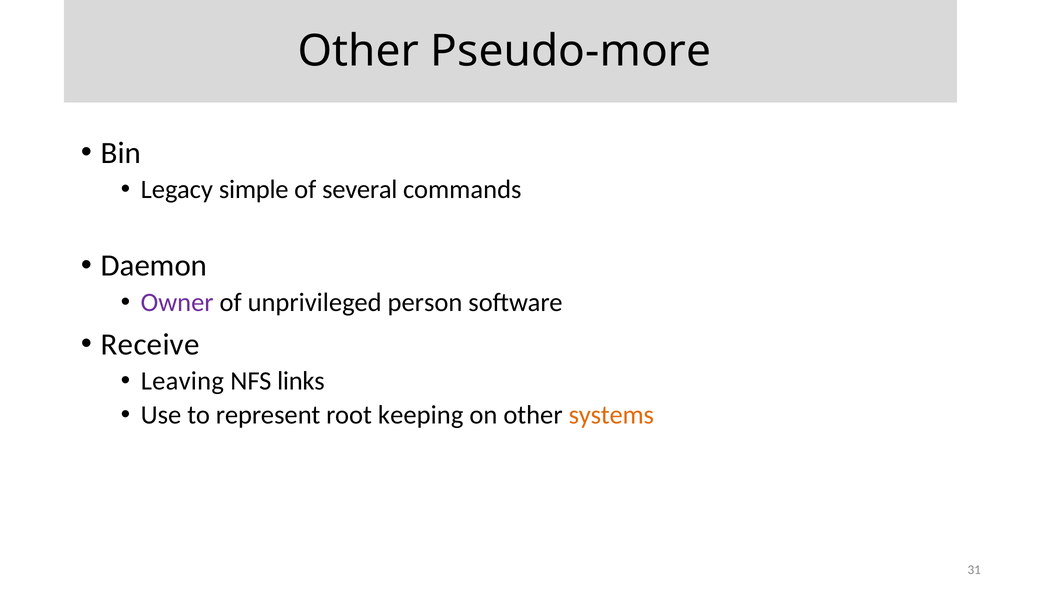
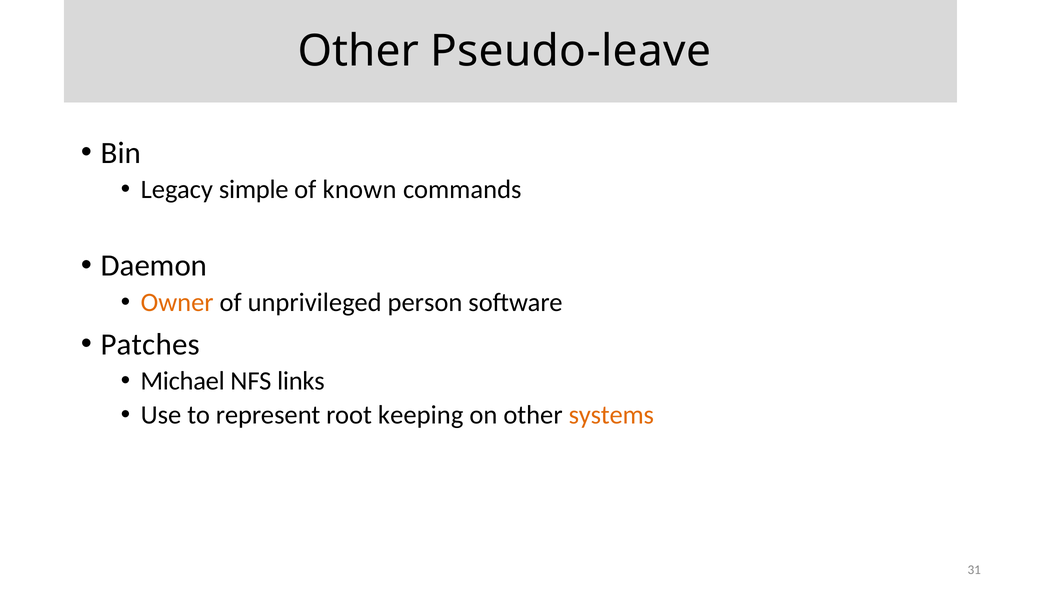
Pseudo-more: Pseudo-more -> Pseudo-leave
several: several -> known
Owner colour: purple -> orange
Receive: Receive -> Patches
Leaving: Leaving -> Michael
